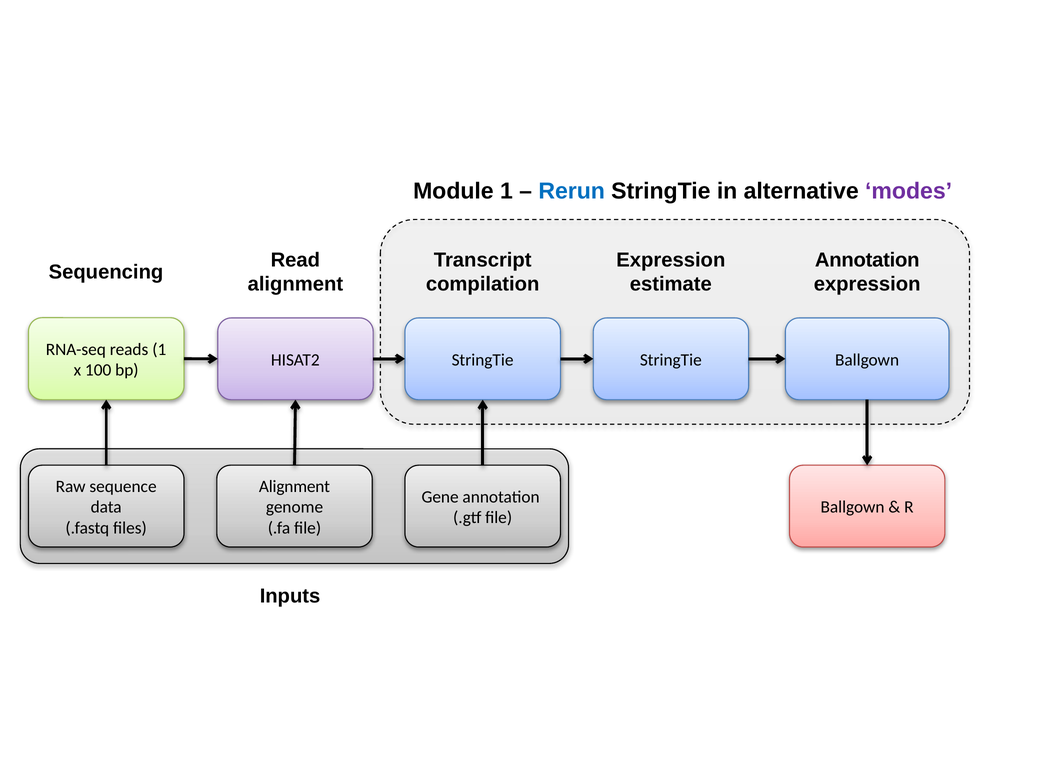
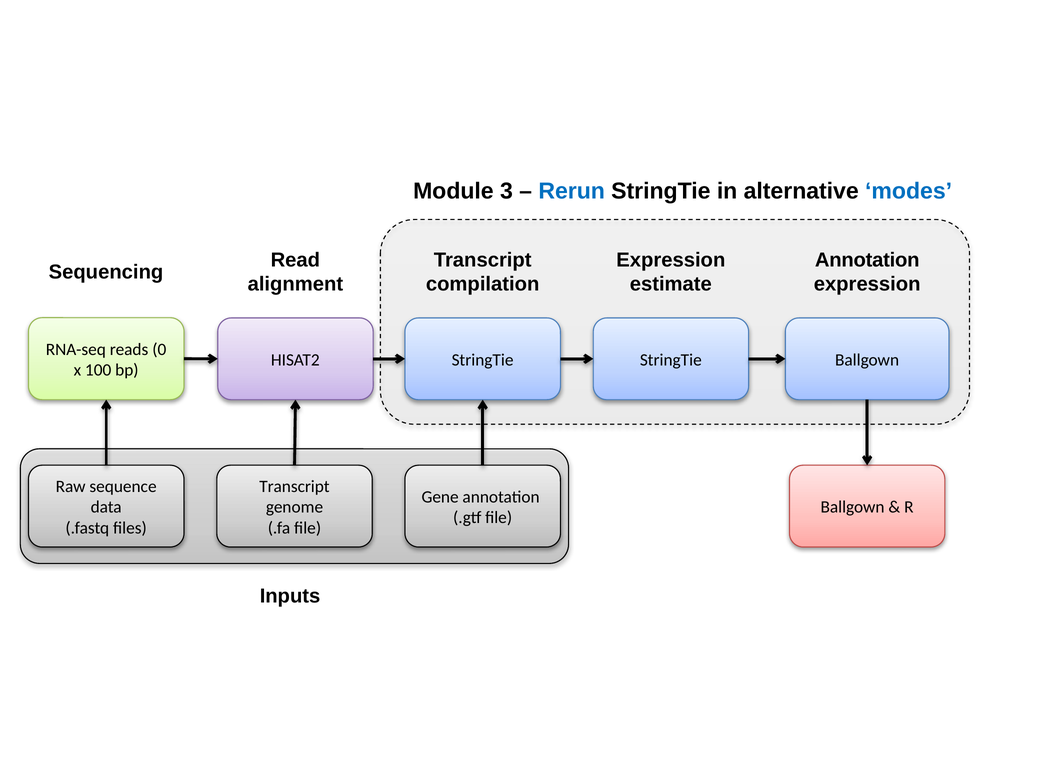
Module 1: 1 -> 3
modes colour: purple -> blue
reads 1: 1 -> 0
Alignment at (294, 486): Alignment -> Transcript
